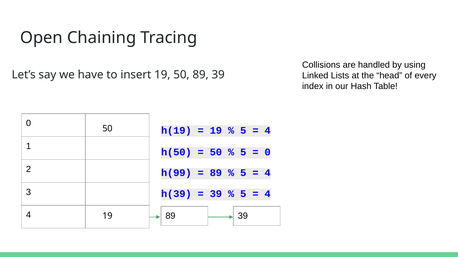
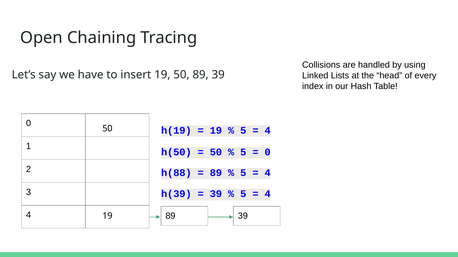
h(99: h(99 -> h(88
